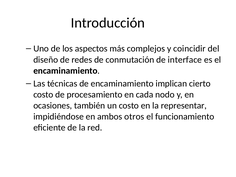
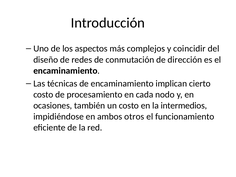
interface: interface -> dirección
representar: representar -> intermedios
